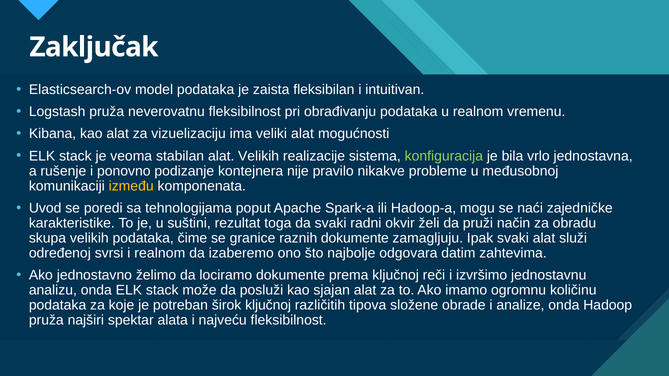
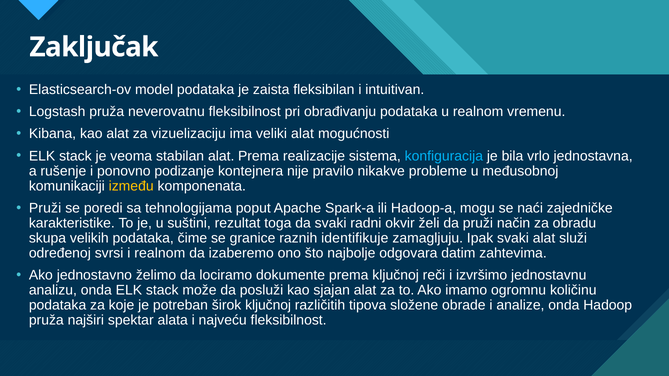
alat Velikih: Velikih -> Prema
konfiguracija colour: light green -> light blue
Uvod at (45, 208): Uvod -> Pruži
raznih dokumente: dokumente -> identifikuje
